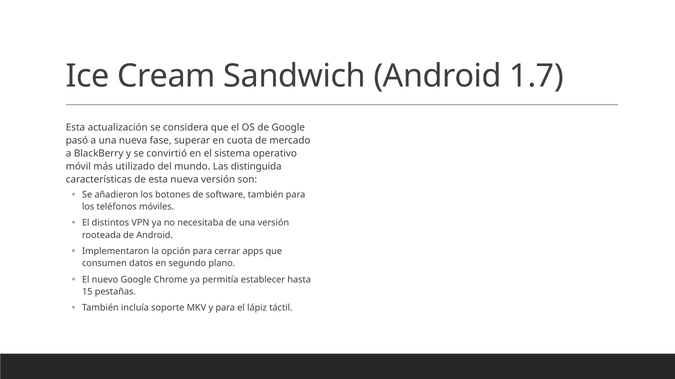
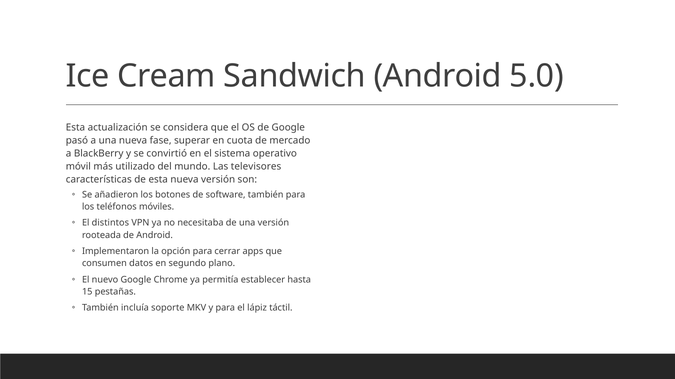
1.7: 1.7 -> 5.0
distinguida: distinguida -> televisores
